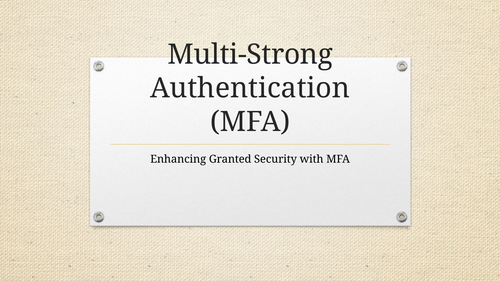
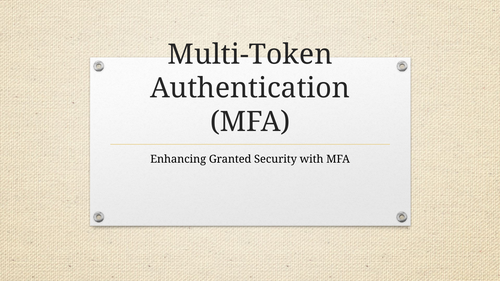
Multi-Strong: Multi-Strong -> Multi-Token
